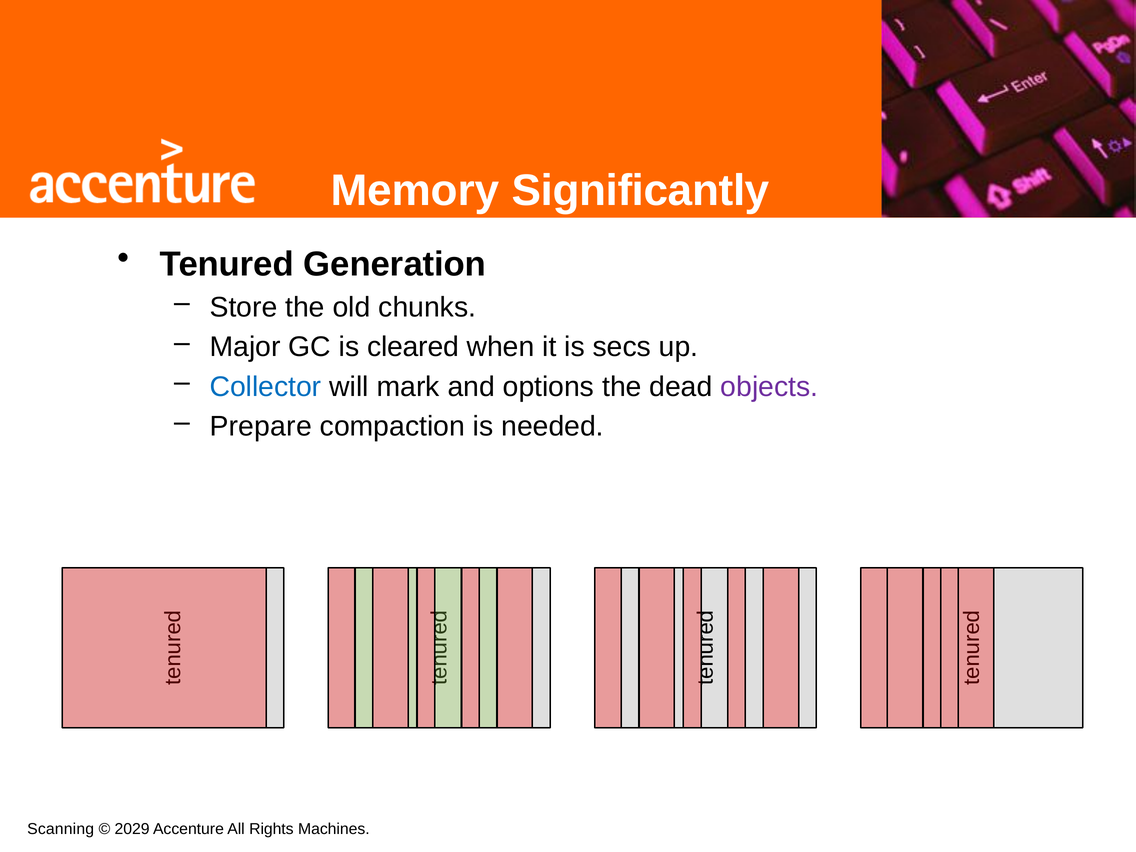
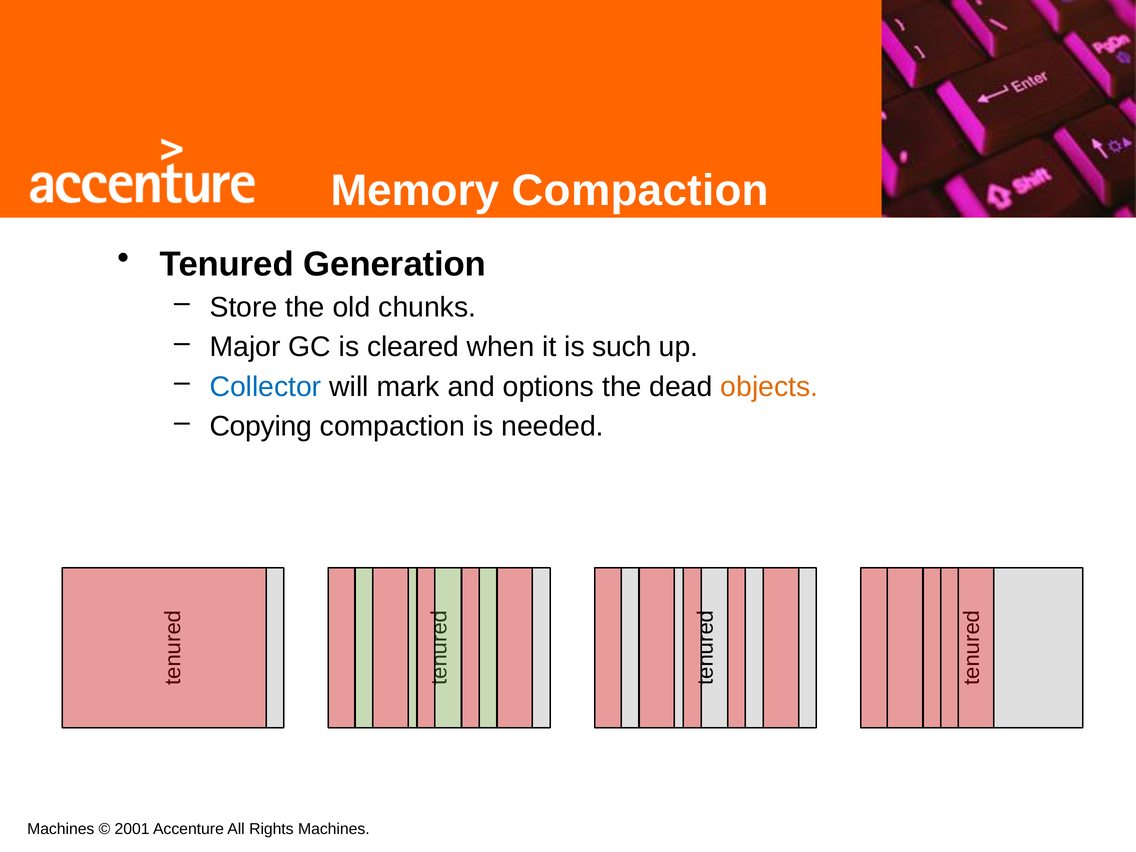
Memory Significantly: Significantly -> Compaction
secs: secs -> such
objects colour: purple -> orange
Prepare: Prepare -> Copying
Scanning at (61, 829): Scanning -> Machines
2029: 2029 -> 2001
